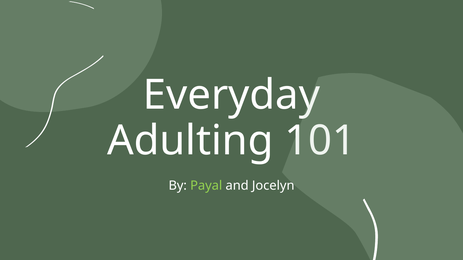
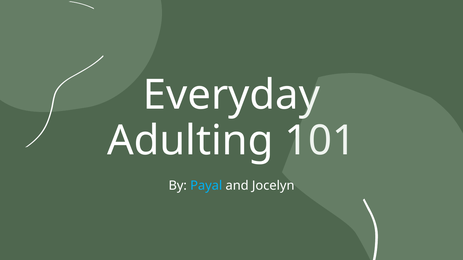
Payal colour: light green -> light blue
